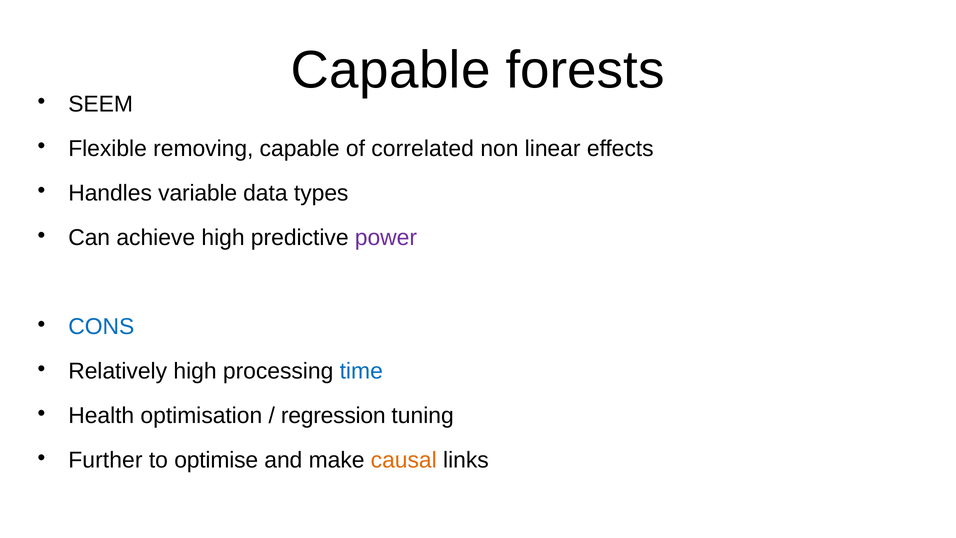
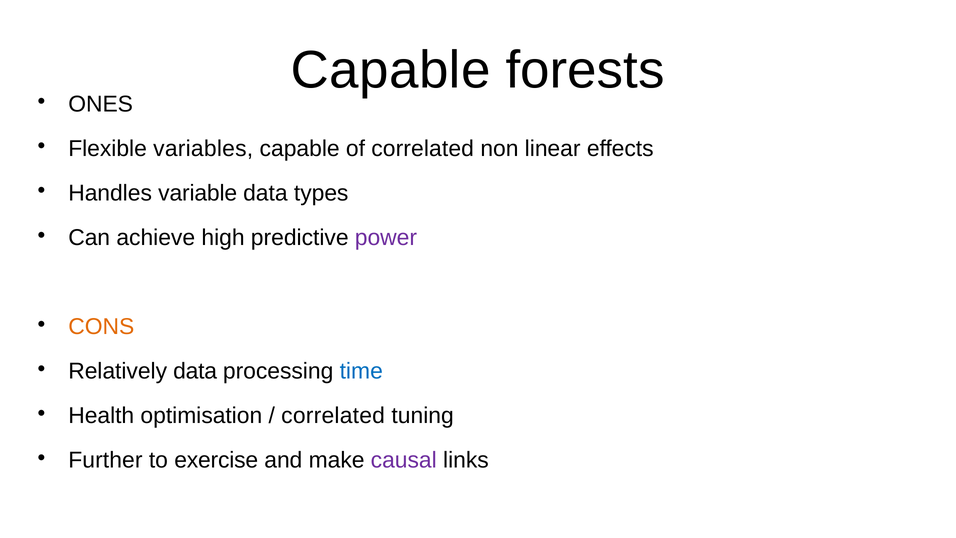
SEEM: SEEM -> ONES
removing: removing -> variables
CONS colour: blue -> orange
Relatively high: high -> data
regression at (333, 416): regression -> correlated
optimise: optimise -> exercise
causal colour: orange -> purple
